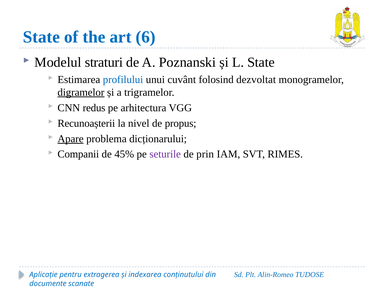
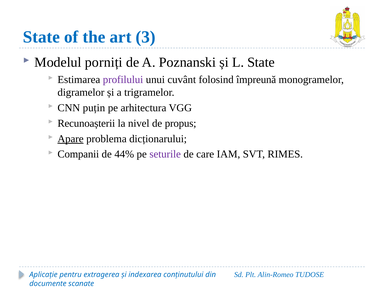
6: 6 -> 3
straturi: straturi -> porniți
profilului colour: blue -> purple
dezvoltat: dezvoltat -> împreună
digramelor underline: present -> none
redus: redus -> puțin
45%: 45% -> 44%
prin: prin -> care
